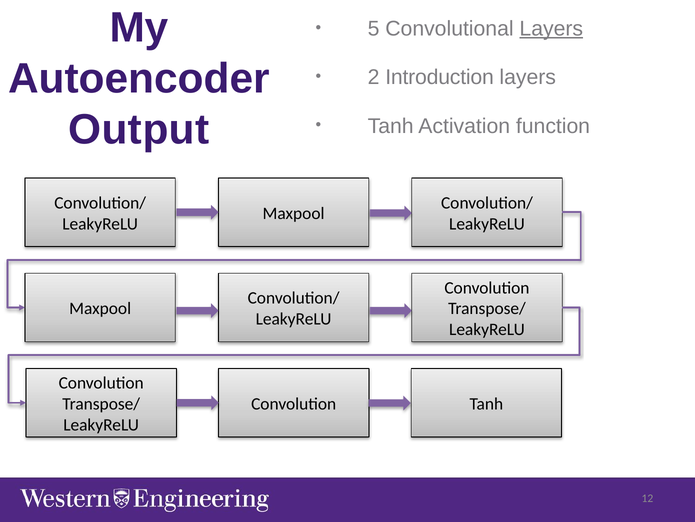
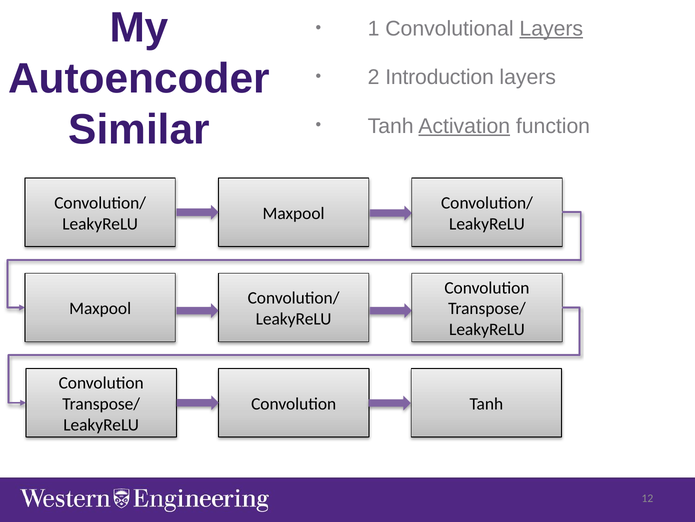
5: 5 -> 1
Output: Output -> Similar
Activation underline: none -> present
